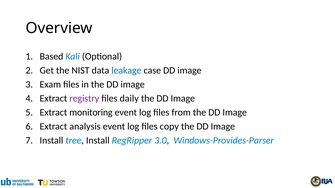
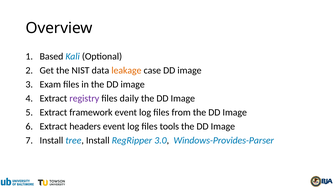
leakage colour: blue -> orange
monitoring: monitoring -> framework
analysis: analysis -> headers
copy: copy -> tools
